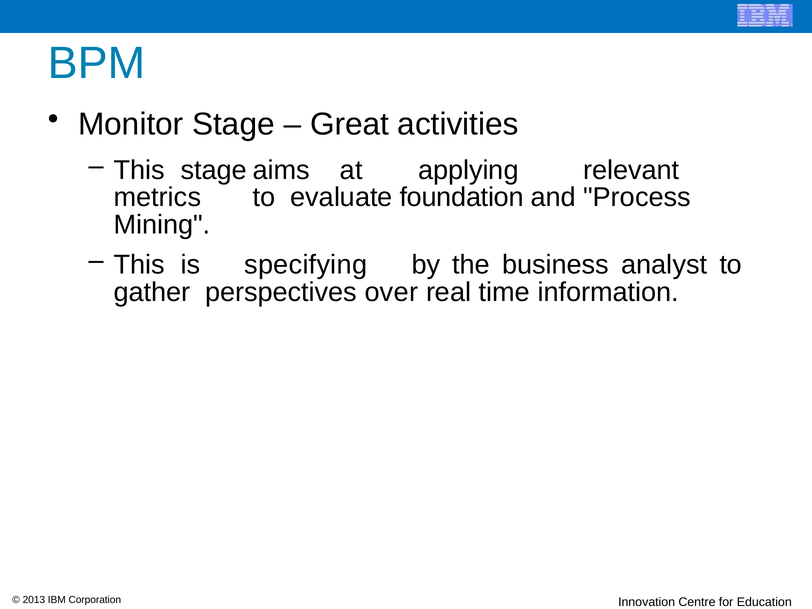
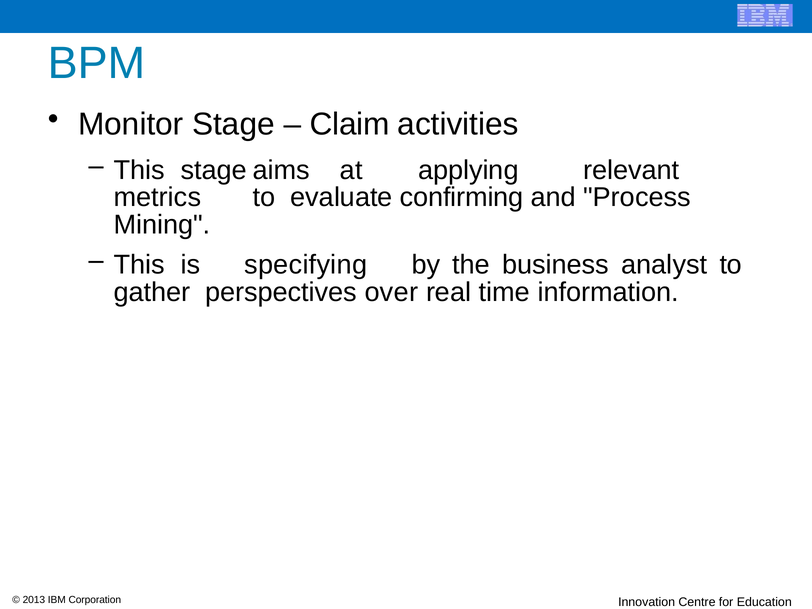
Great: Great -> Claim
foundation: foundation -> confirming
